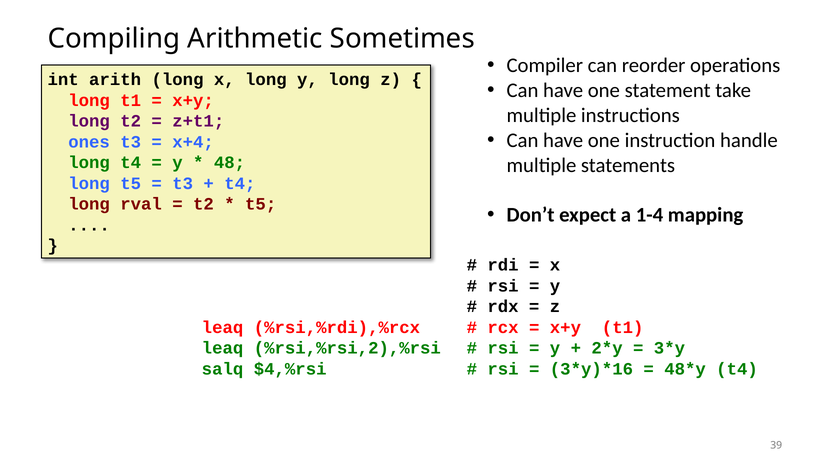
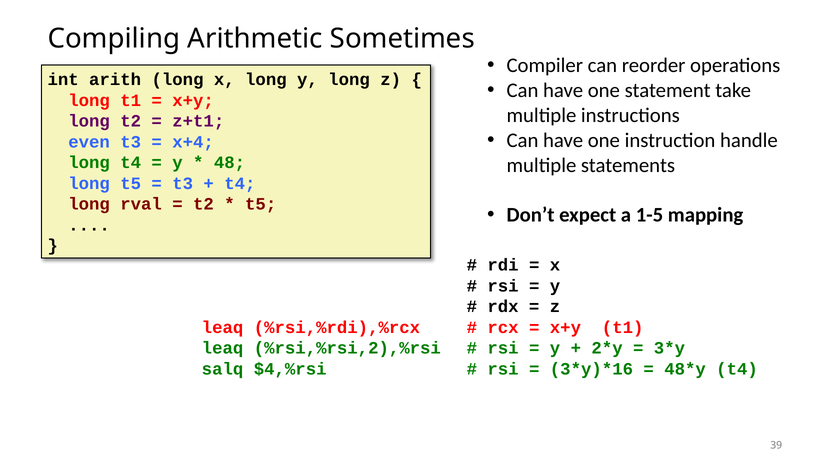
ones: ones -> even
1-4: 1-4 -> 1-5
